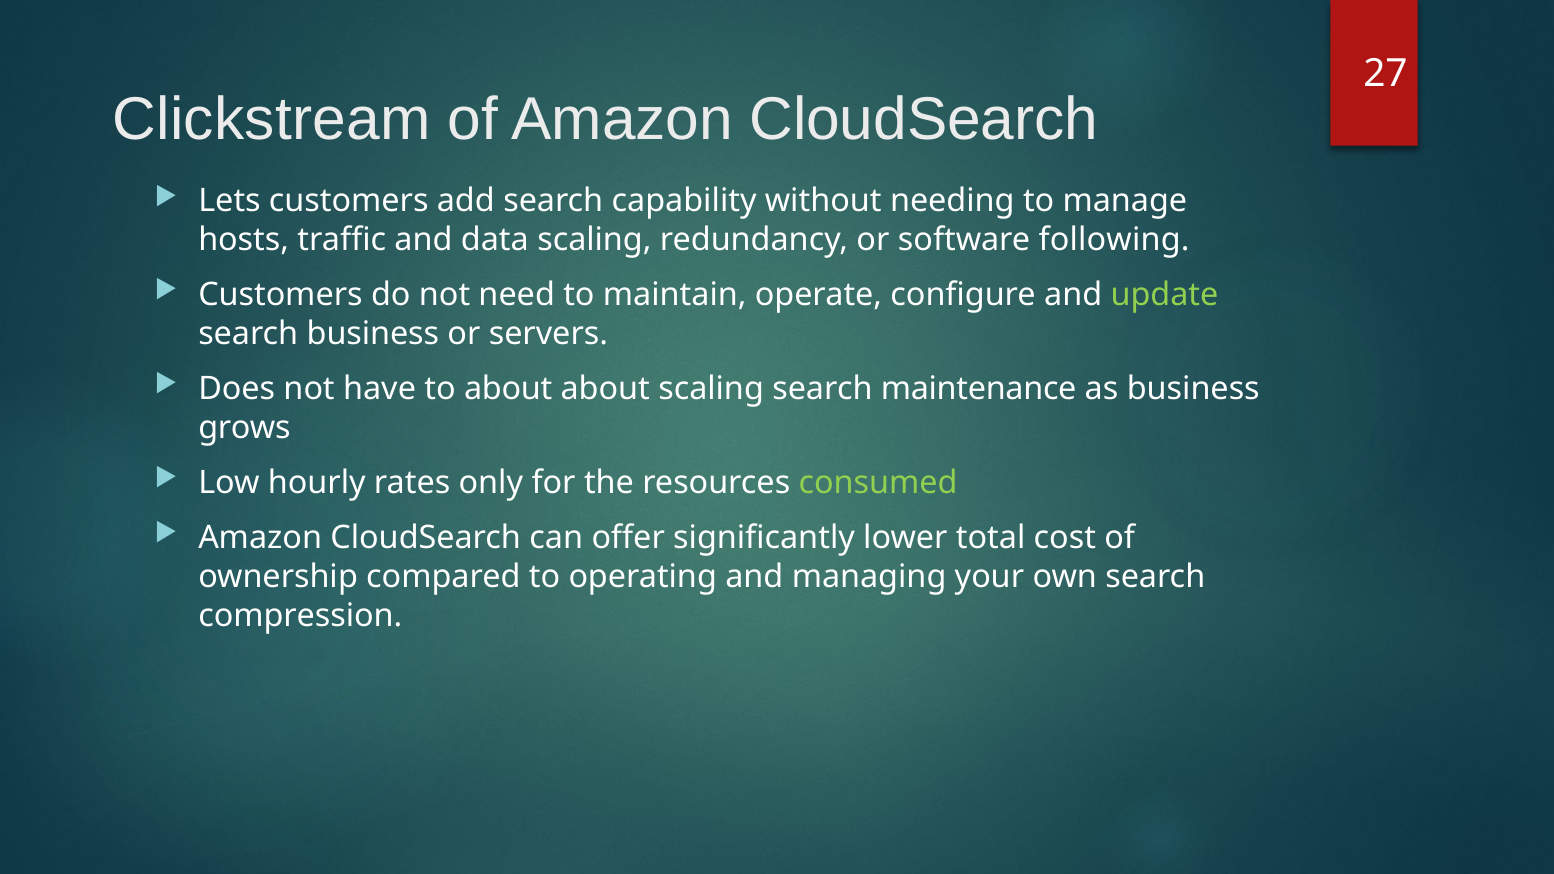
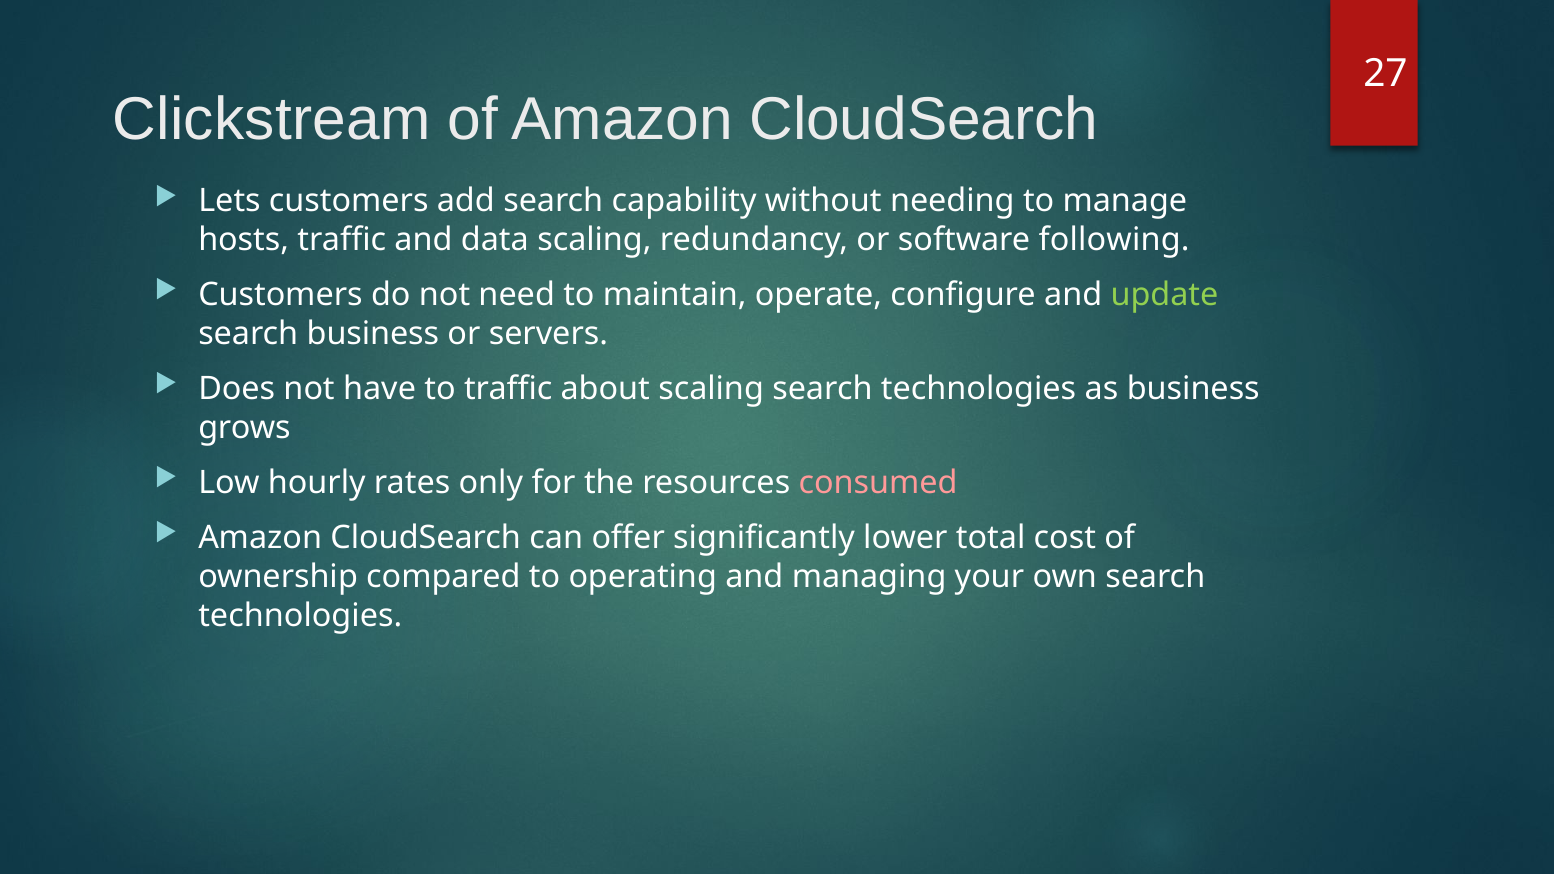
to about: about -> traffic
scaling search maintenance: maintenance -> technologies
consumed colour: light green -> pink
compression at (300, 616): compression -> technologies
